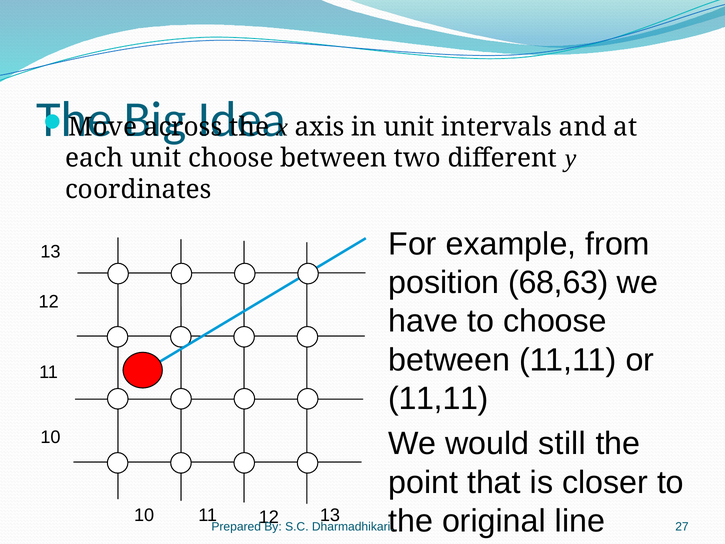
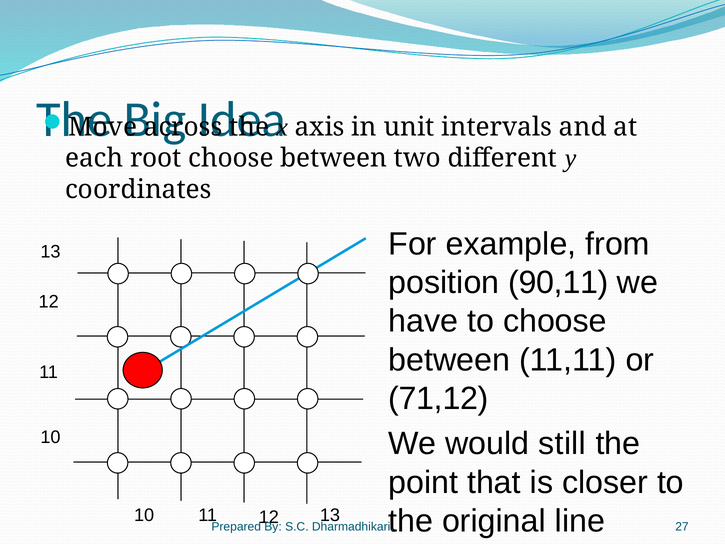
each unit: unit -> root
68,63: 68,63 -> 90,11
11,11 at (438, 398): 11,11 -> 71,12
